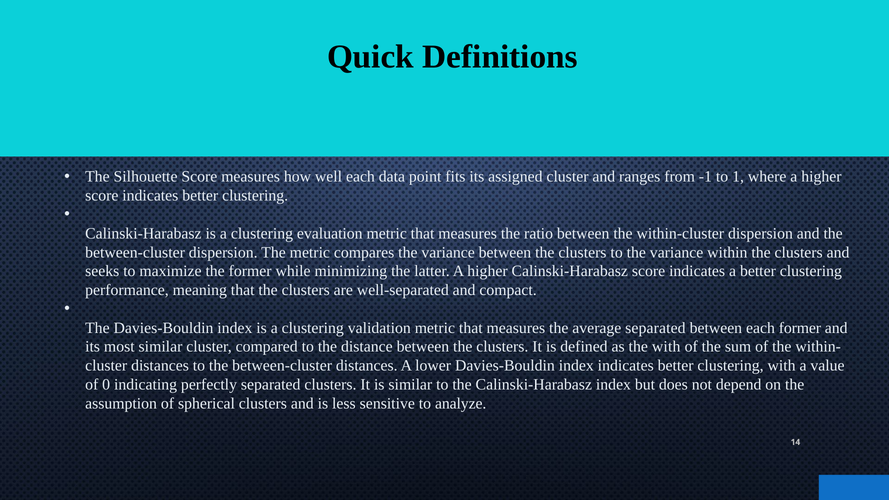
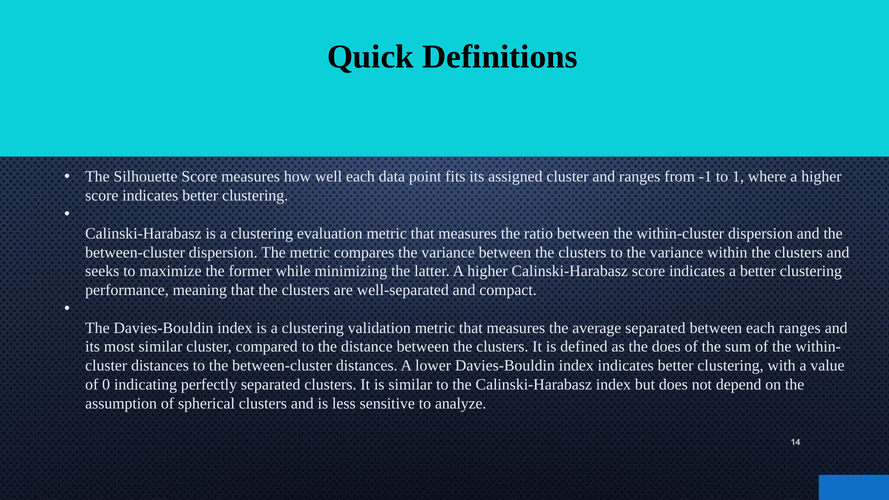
each former: former -> ranges
the with: with -> does
